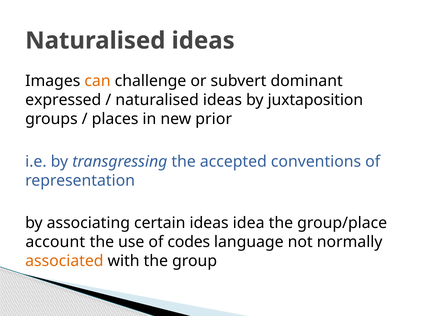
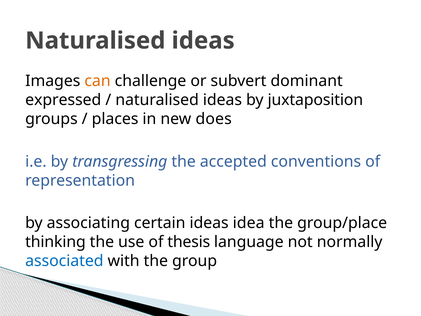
prior: prior -> does
account: account -> thinking
codes: codes -> thesis
associated colour: orange -> blue
